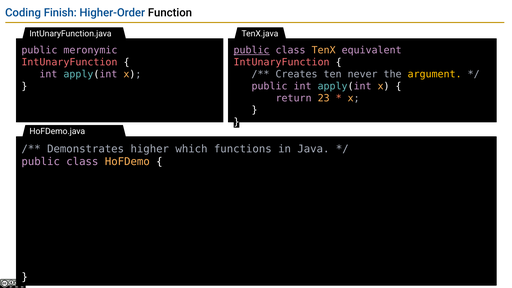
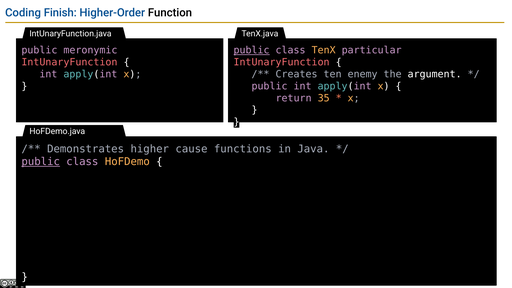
equivalent: equivalent -> particular
never: never -> enemy
argument colour: yellow -> white
23: 23 -> 35
which: which -> cause
public at (41, 162) underline: none -> present
